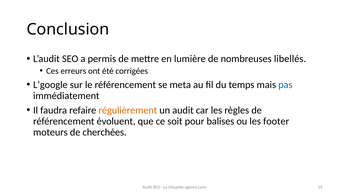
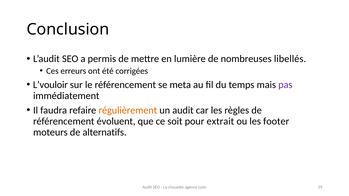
L’google: L’google -> L’vouloir
pas colour: blue -> purple
balises: balises -> extrait
cherchées: cherchées -> alternatifs
